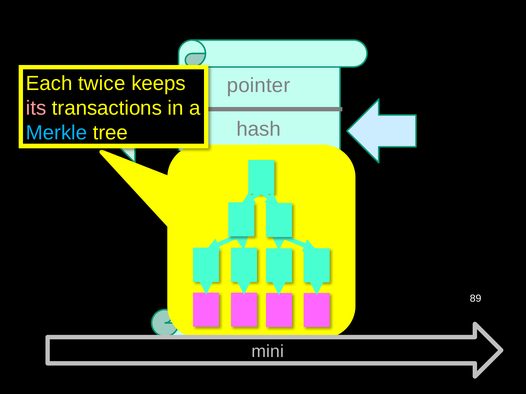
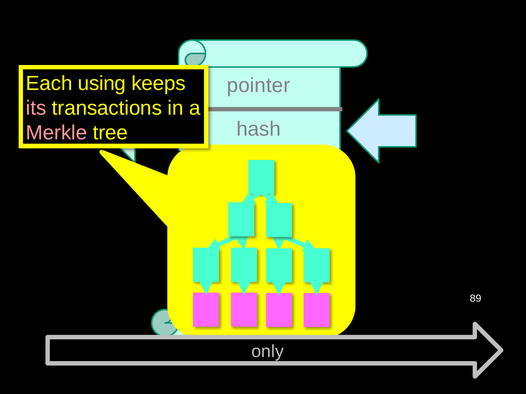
twice: twice -> using
Merkle colour: light blue -> pink
mini: mini -> only
